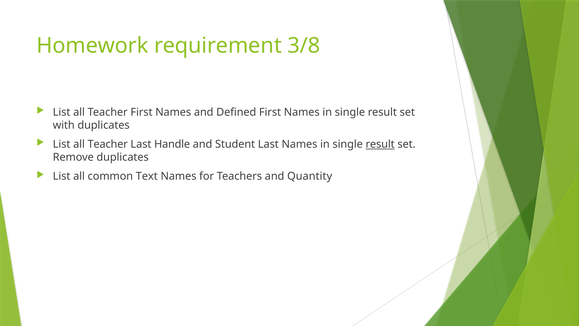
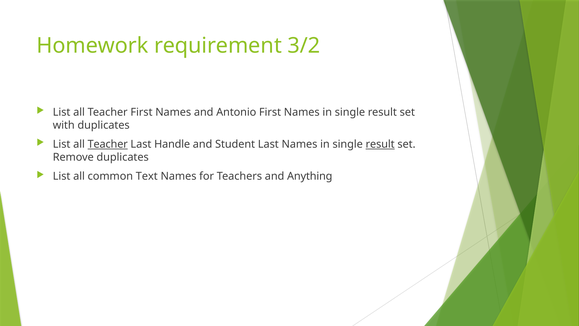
3/8: 3/8 -> 3/2
Defined: Defined -> Antonio
Teacher at (108, 144) underline: none -> present
Quantity: Quantity -> Anything
